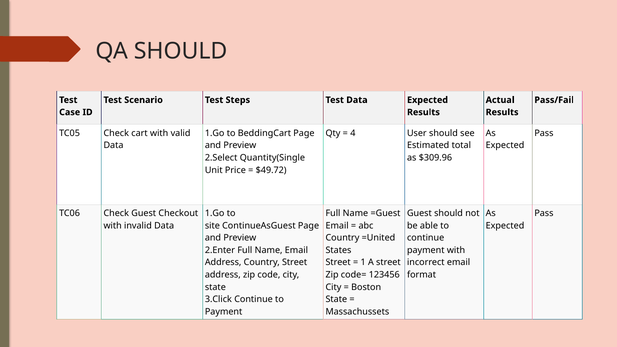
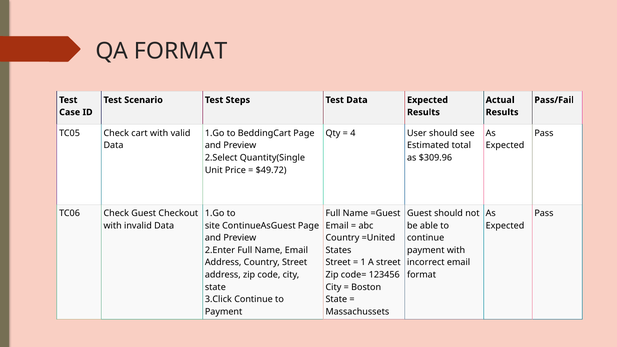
QA SHOULD: SHOULD -> FORMAT
